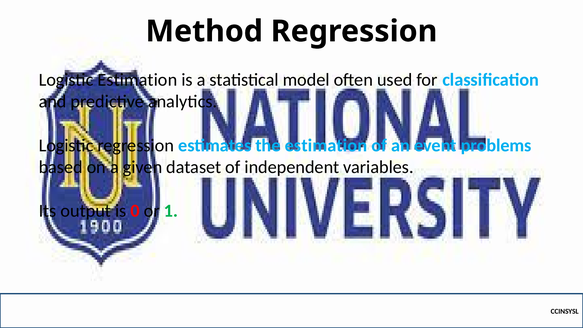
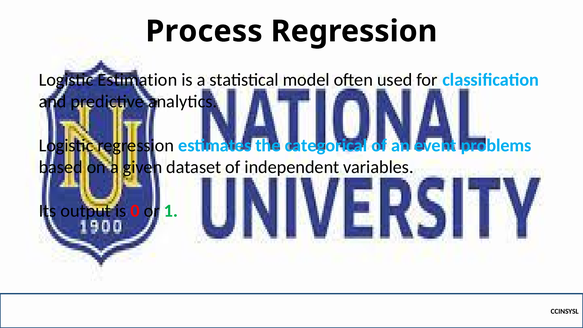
Method: Method -> Process
the estimation: estimation -> categorical
